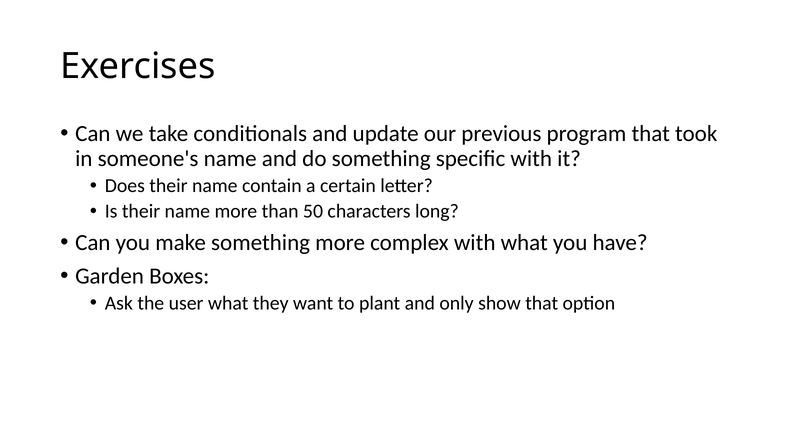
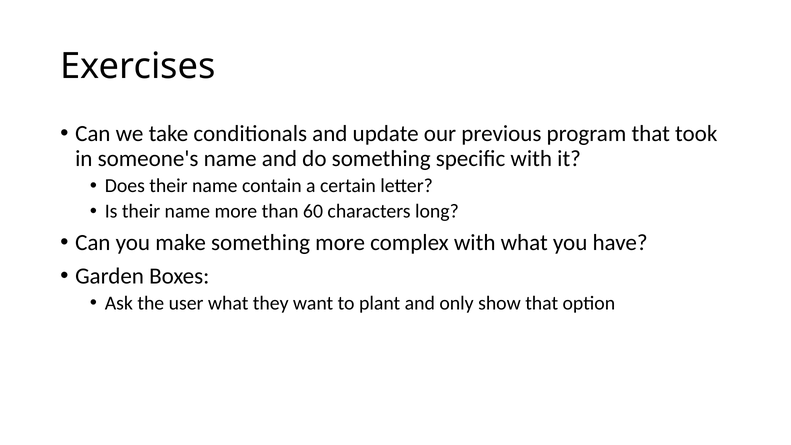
50: 50 -> 60
